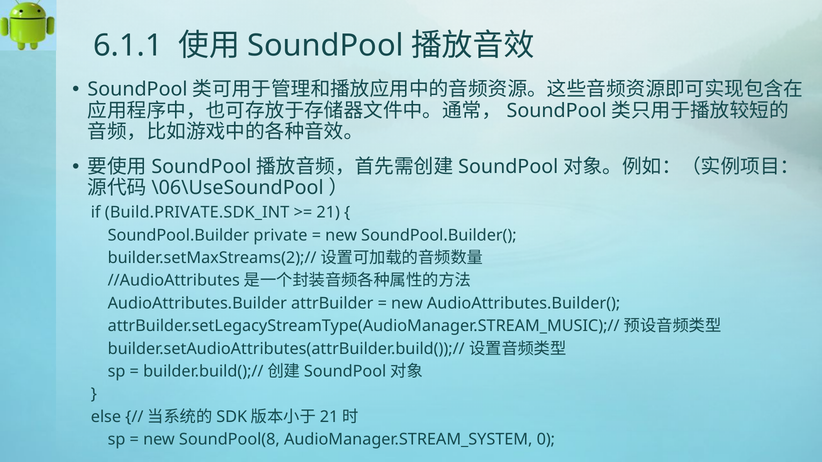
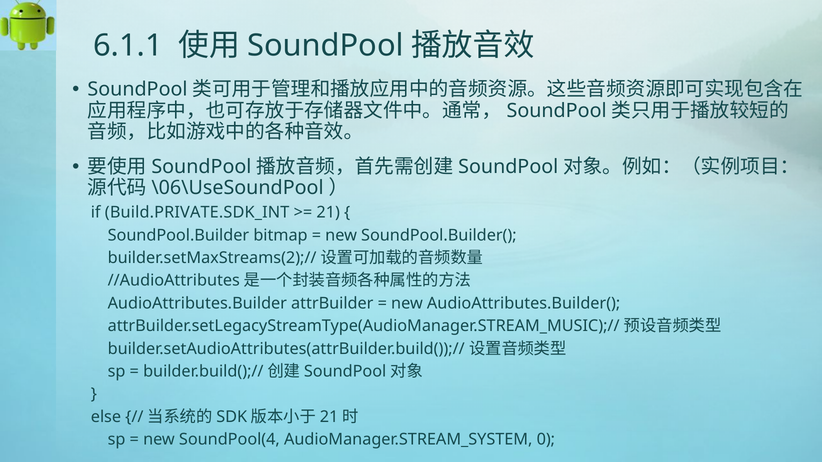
private: private -> bitmap
SoundPool(8: SoundPool(8 -> SoundPool(4
